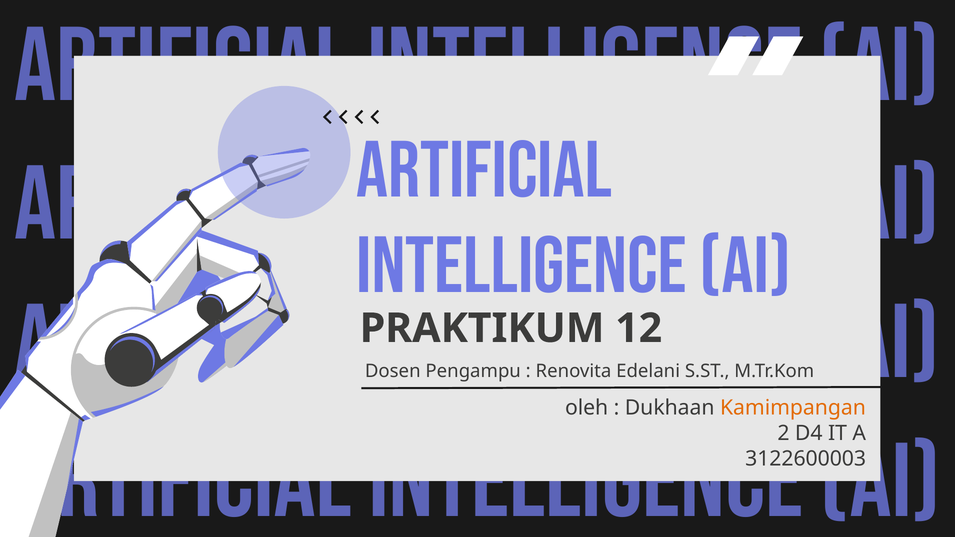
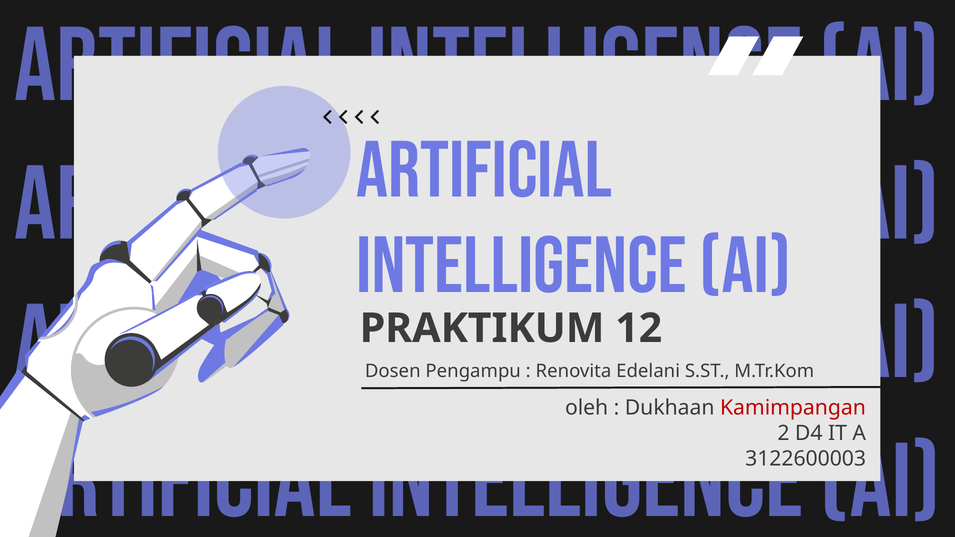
Kamimpangan colour: orange -> red
